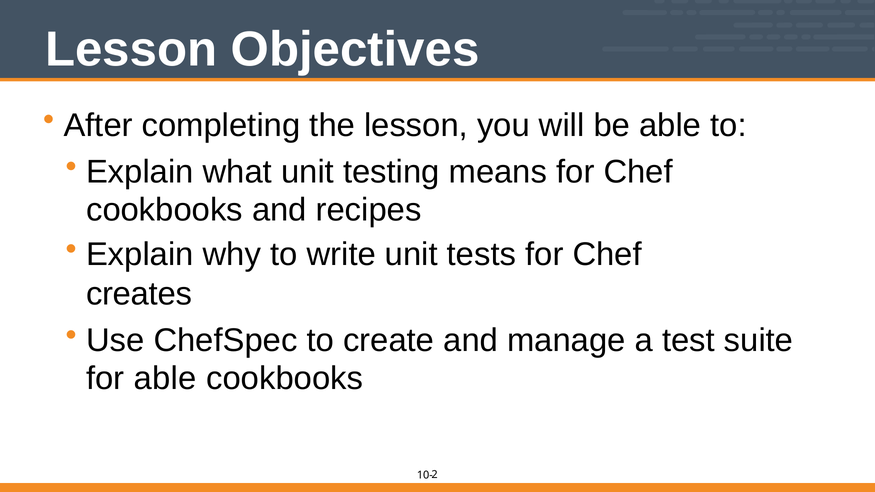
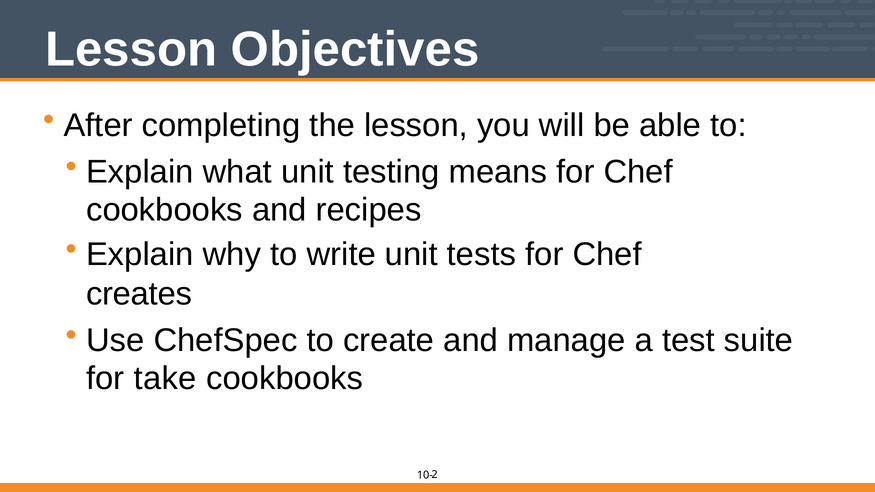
for able: able -> take
